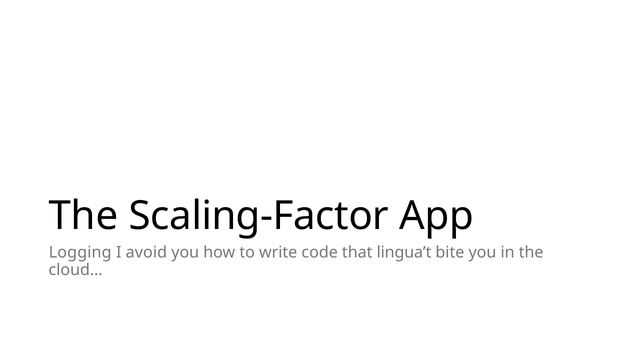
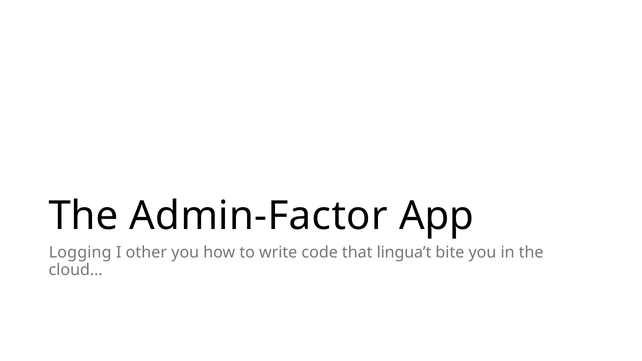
Scaling-Factor: Scaling-Factor -> Admin-Factor
avoid: avoid -> other
